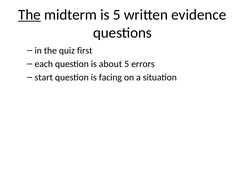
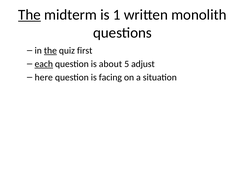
is 5: 5 -> 1
evidence: evidence -> monolith
the at (50, 50) underline: none -> present
each underline: none -> present
errors: errors -> adjust
start: start -> here
